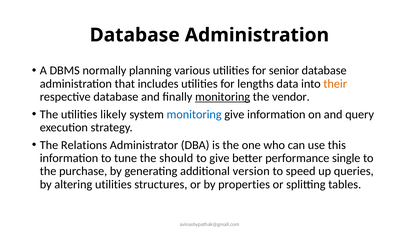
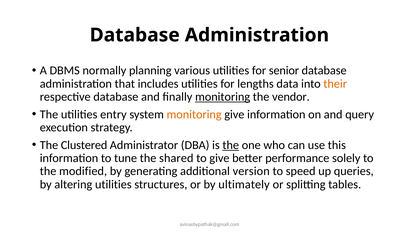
likely: likely -> entry
monitoring at (194, 115) colour: blue -> orange
Relations: Relations -> Clustered
the at (231, 145) underline: none -> present
should: should -> shared
single: single -> solely
purchase: purchase -> modified
properties: properties -> ultimately
